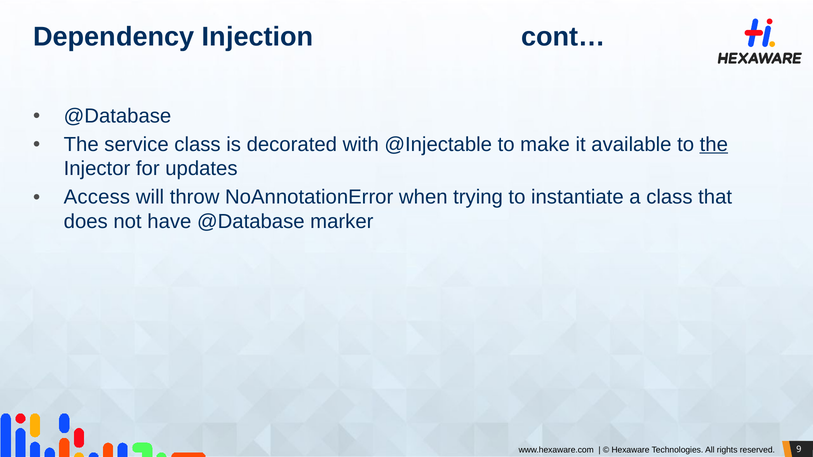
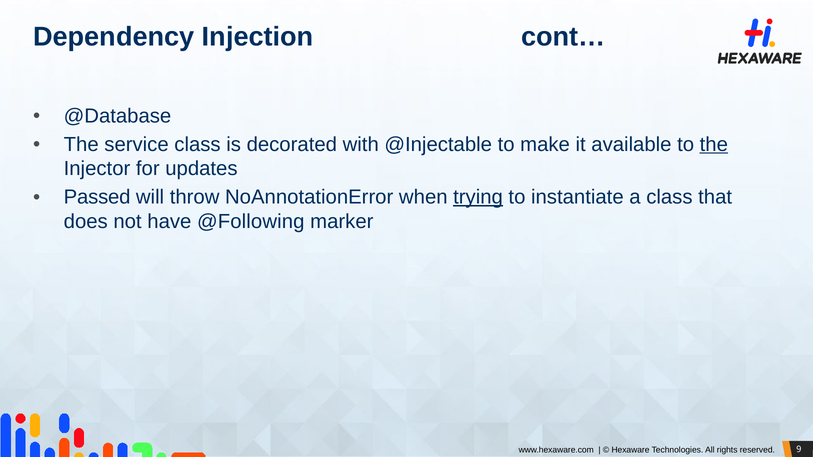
Access: Access -> Passed
trying underline: none -> present
have @Database: @Database -> @Following
